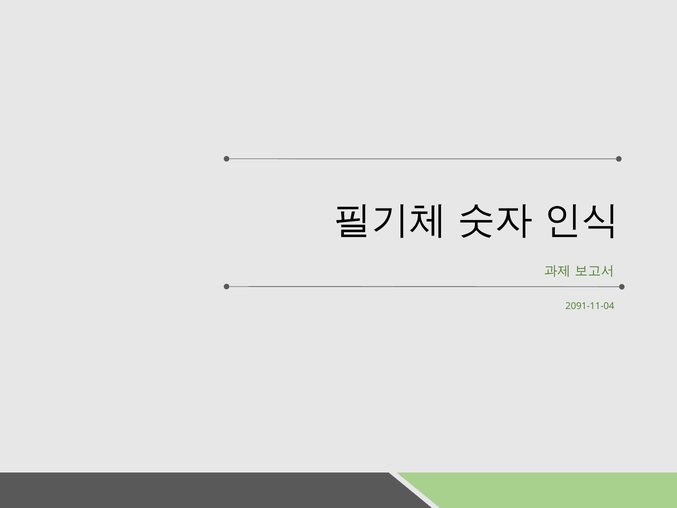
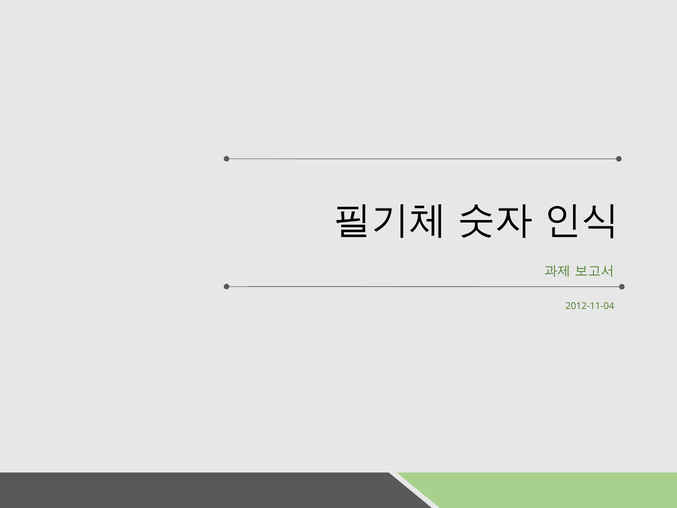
2091-11-04: 2091-11-04 -> 2012-11-04
